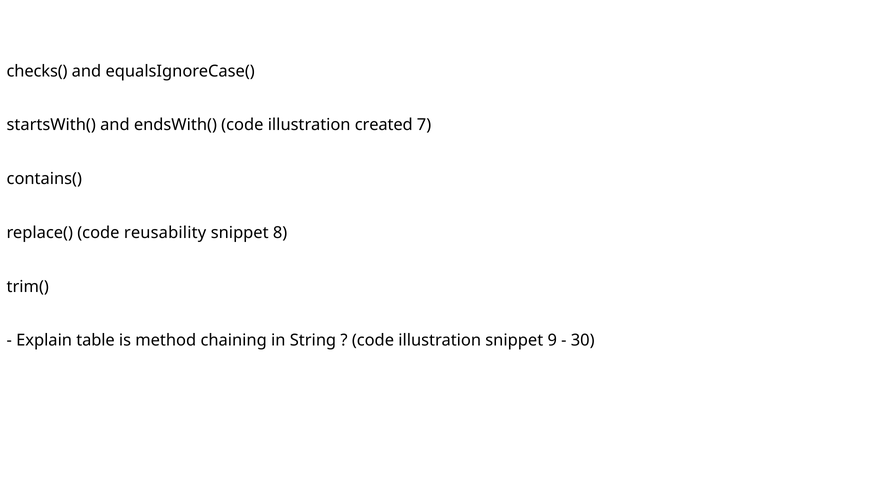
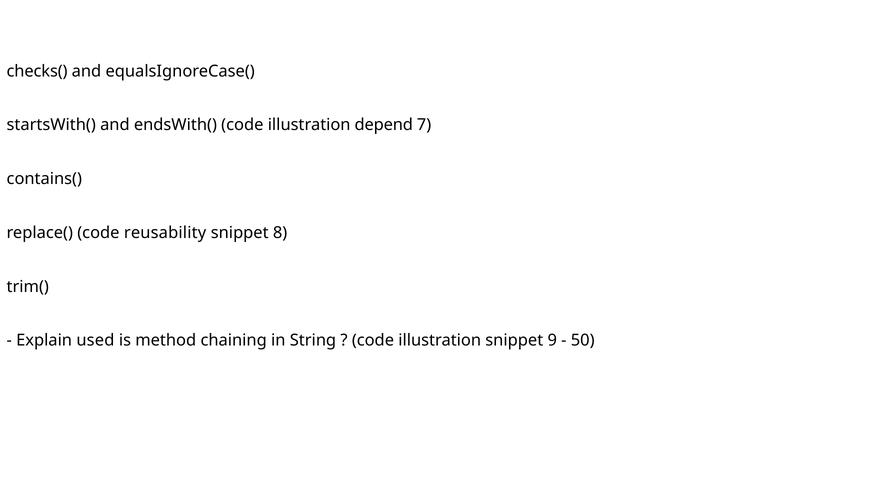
created: created -> depend
table: table -> used
30: 30 -> 50
